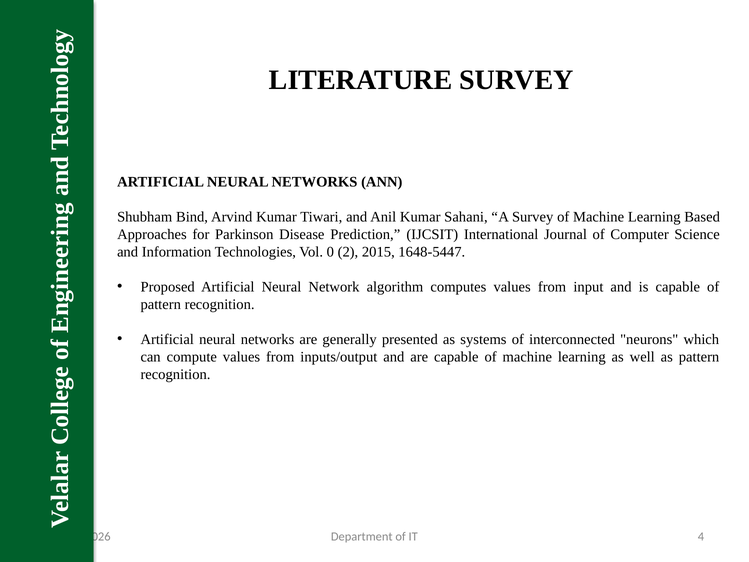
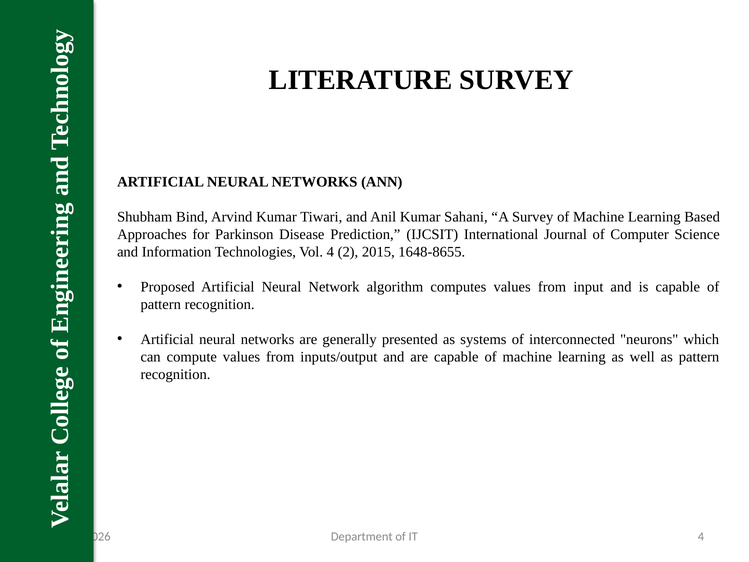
Vol 0: 0 -> 4
1648-5447: 1648-5447 -> 1648-8655
